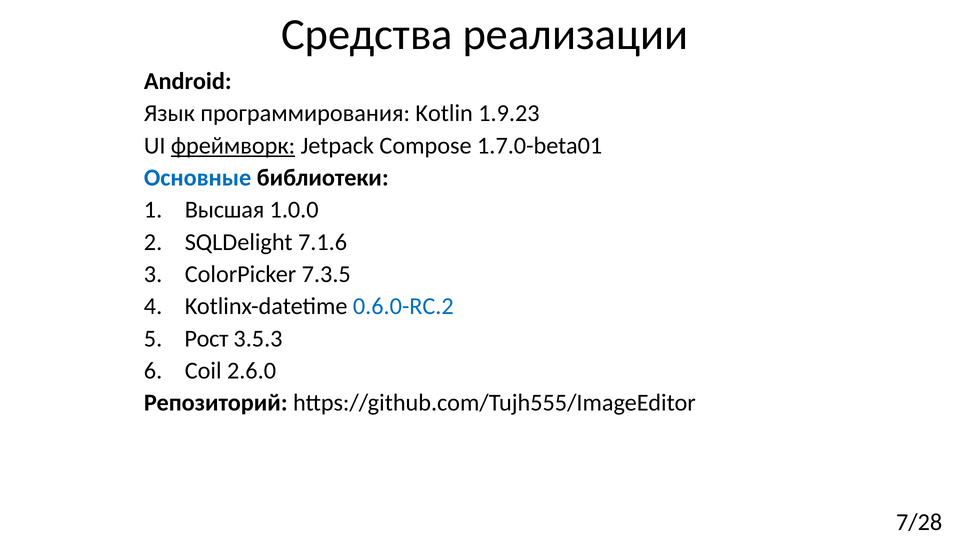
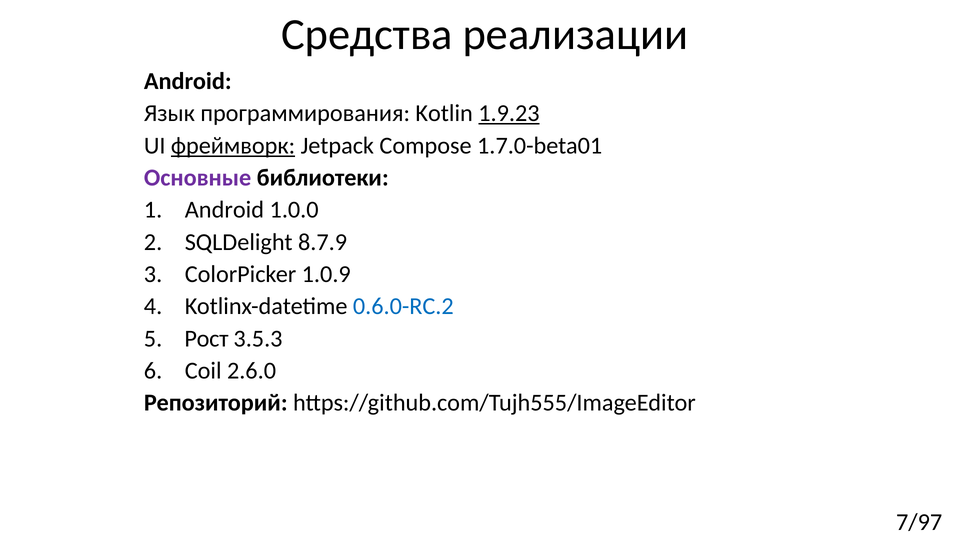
1.9.23 underline: none -> present
Основные colour: blue -> purple
Высшая at (225, 210): Высшая -> Android
7.1.6: 7.1.6 -> 8.7.9
7.3.5: 7.3.5 -> 1.0.9
7/28: 7/28 -> 7/97
